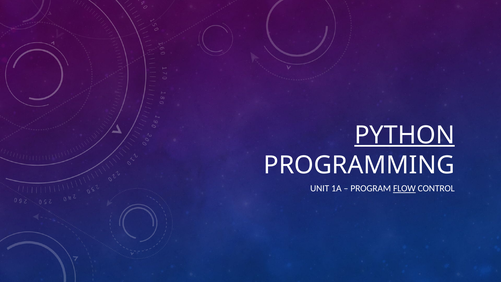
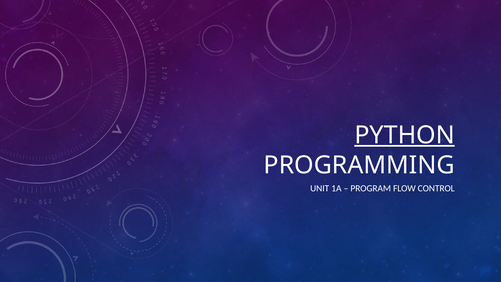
FLOW underline: present -> none
